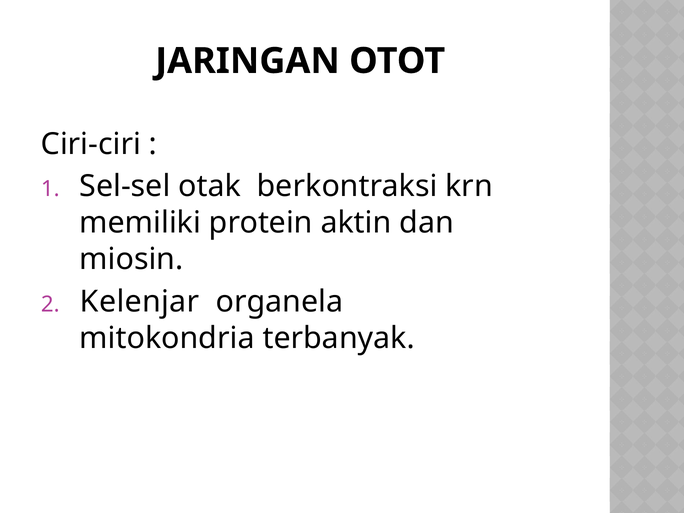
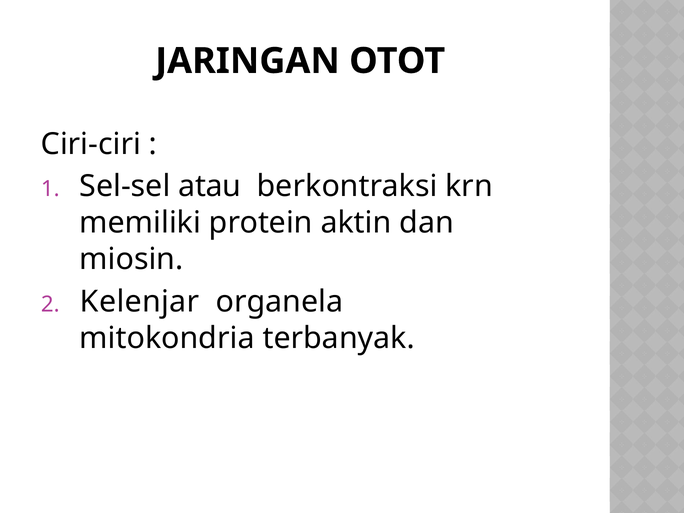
otak: otak -> atau
